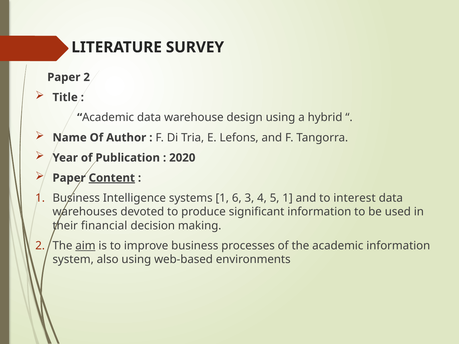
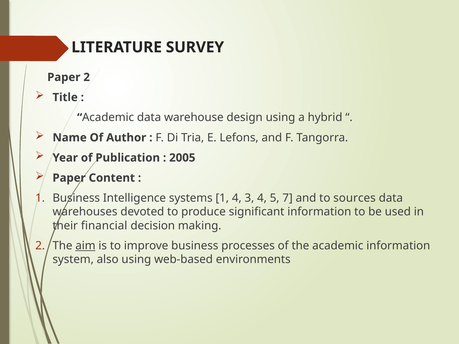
2020: 2020 -> 2005
Content underline: present -> none
1 6: 6 -> 4
5 1: 1 -> 7
interest: interest -> sources
